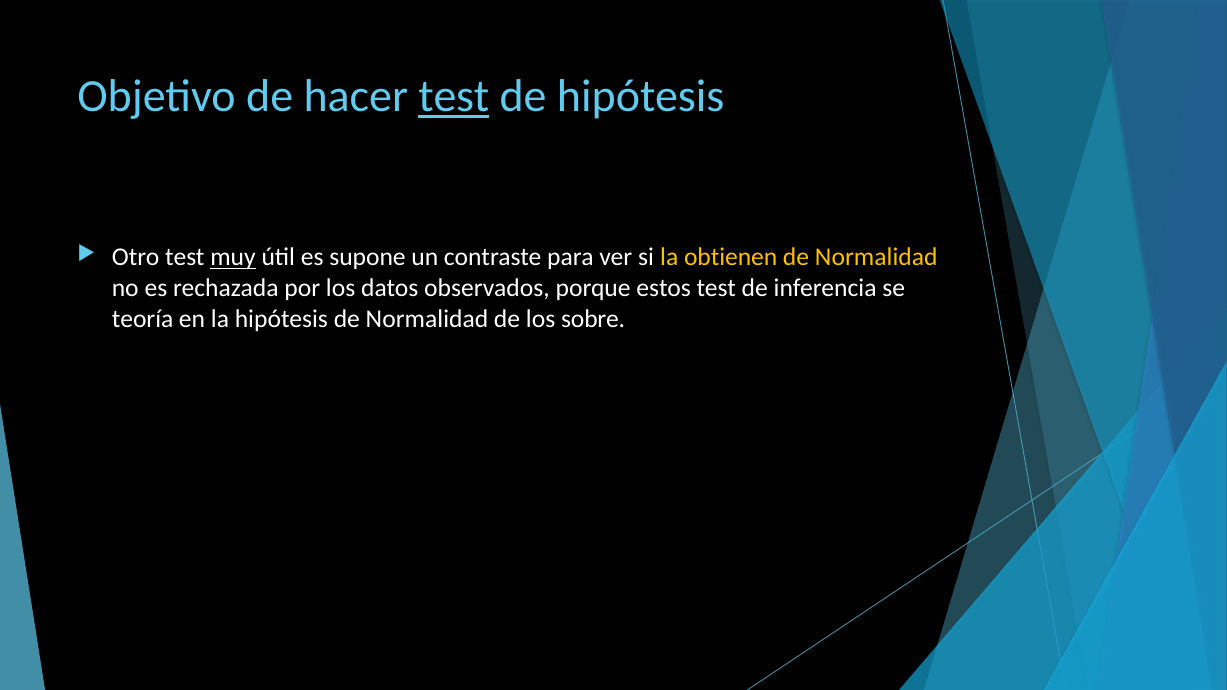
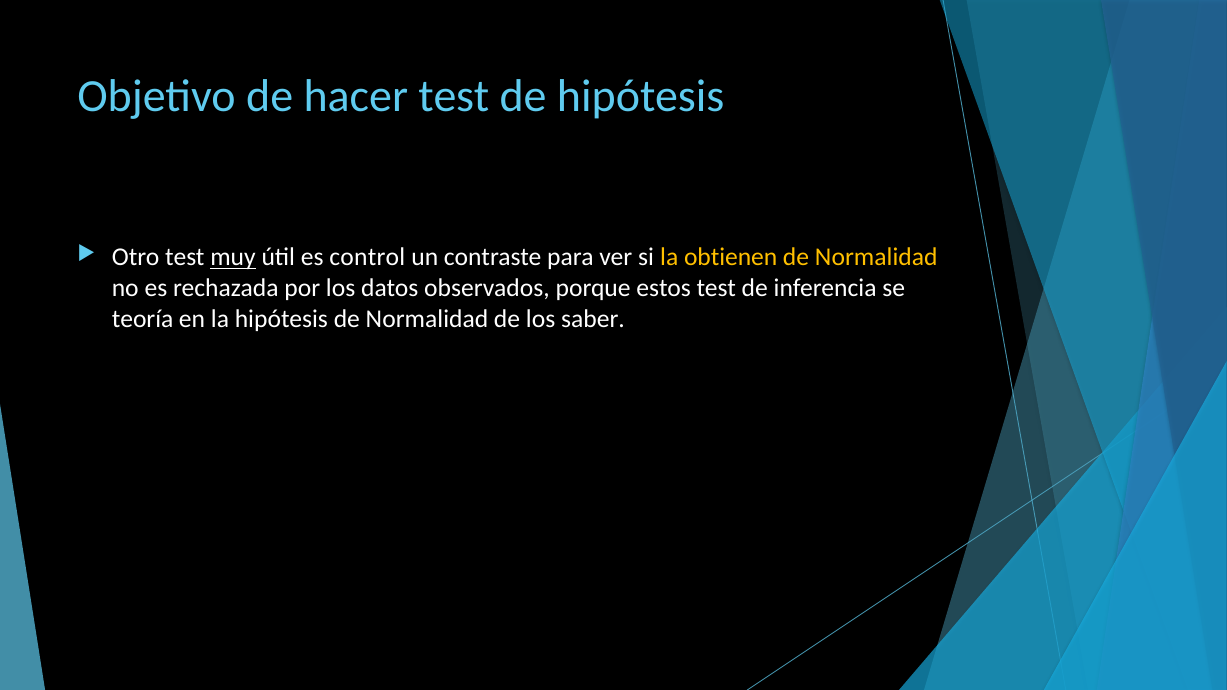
test at (454, 97) underline: present -> none
supone: supone -> control
sobre: sobre -> saber
